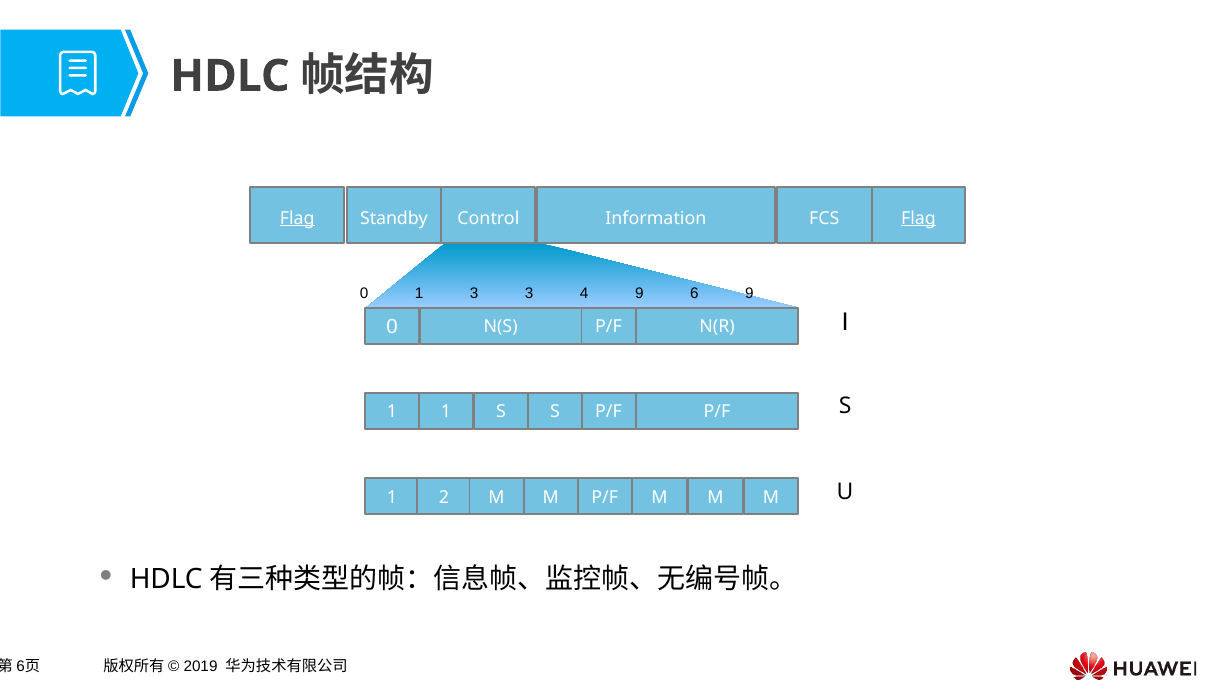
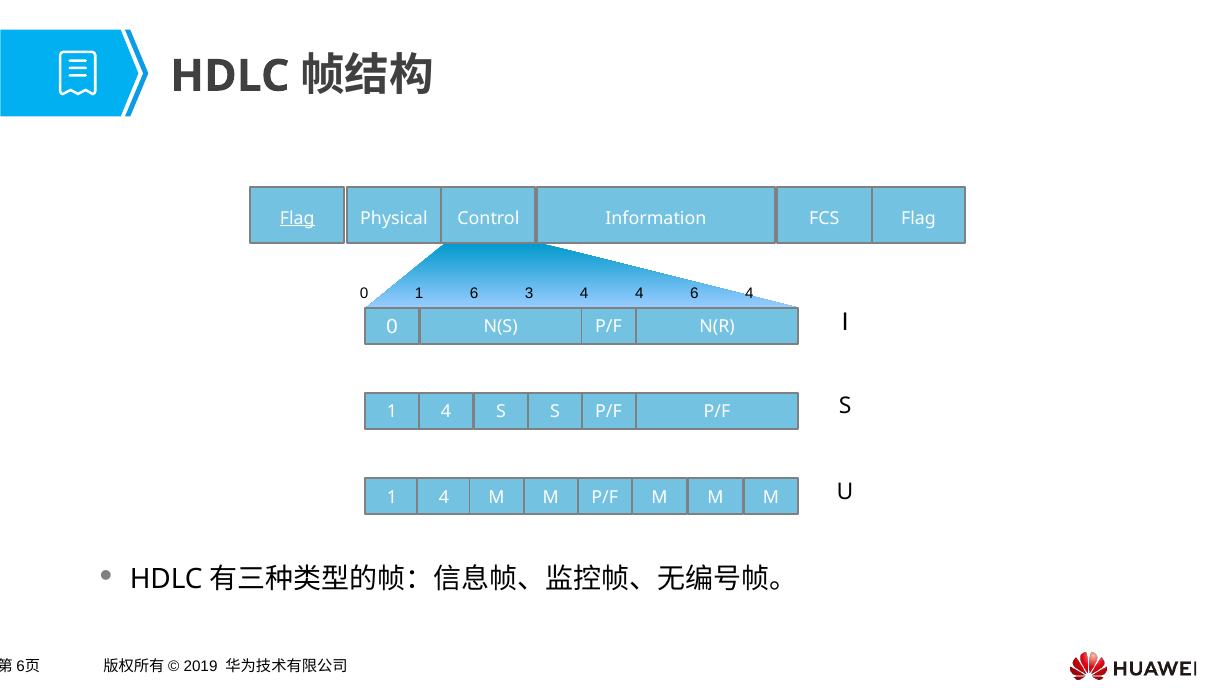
Standby: Standby -> Physical
Flag at (918, 218) underline: present -> none
1 3: 3 -> 6
4 9: 9 -> 4
6 9: 9 -> 4
1 at (446, 412): 1 -> 4
2 at (444, 497): 2 -> 4
